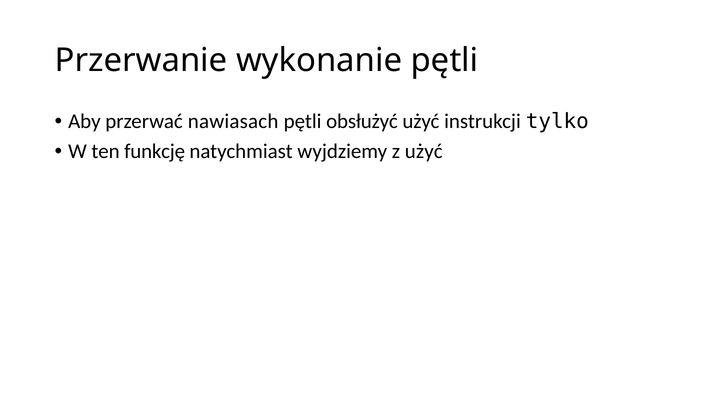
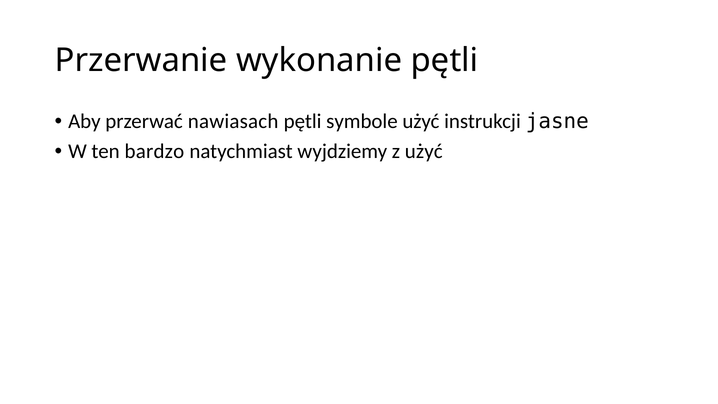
obsłużyć: obsłużyć -> symbole
tylko: tylko -> jasne
funkcję: funkcję -> bardzo
